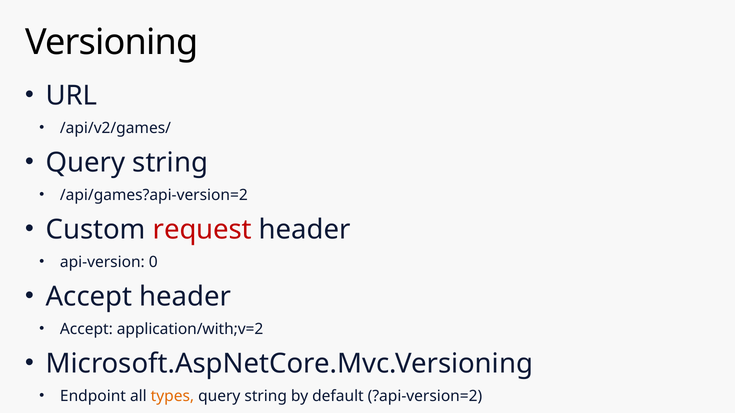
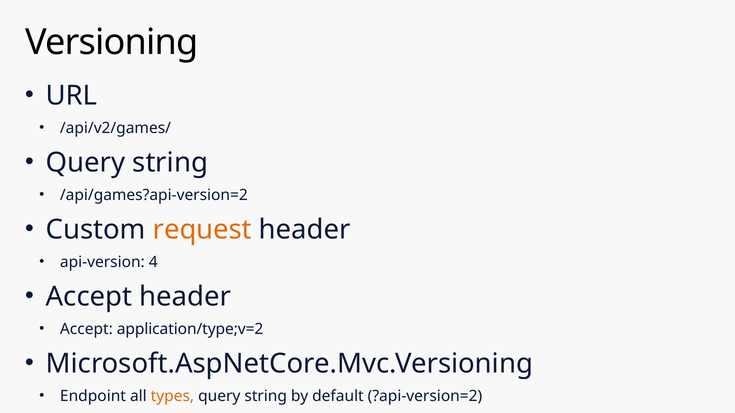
request colour: red -> orange
0: 0 -> 4
application/with;v=2: application/with;v=2 -> application/type;v=2
